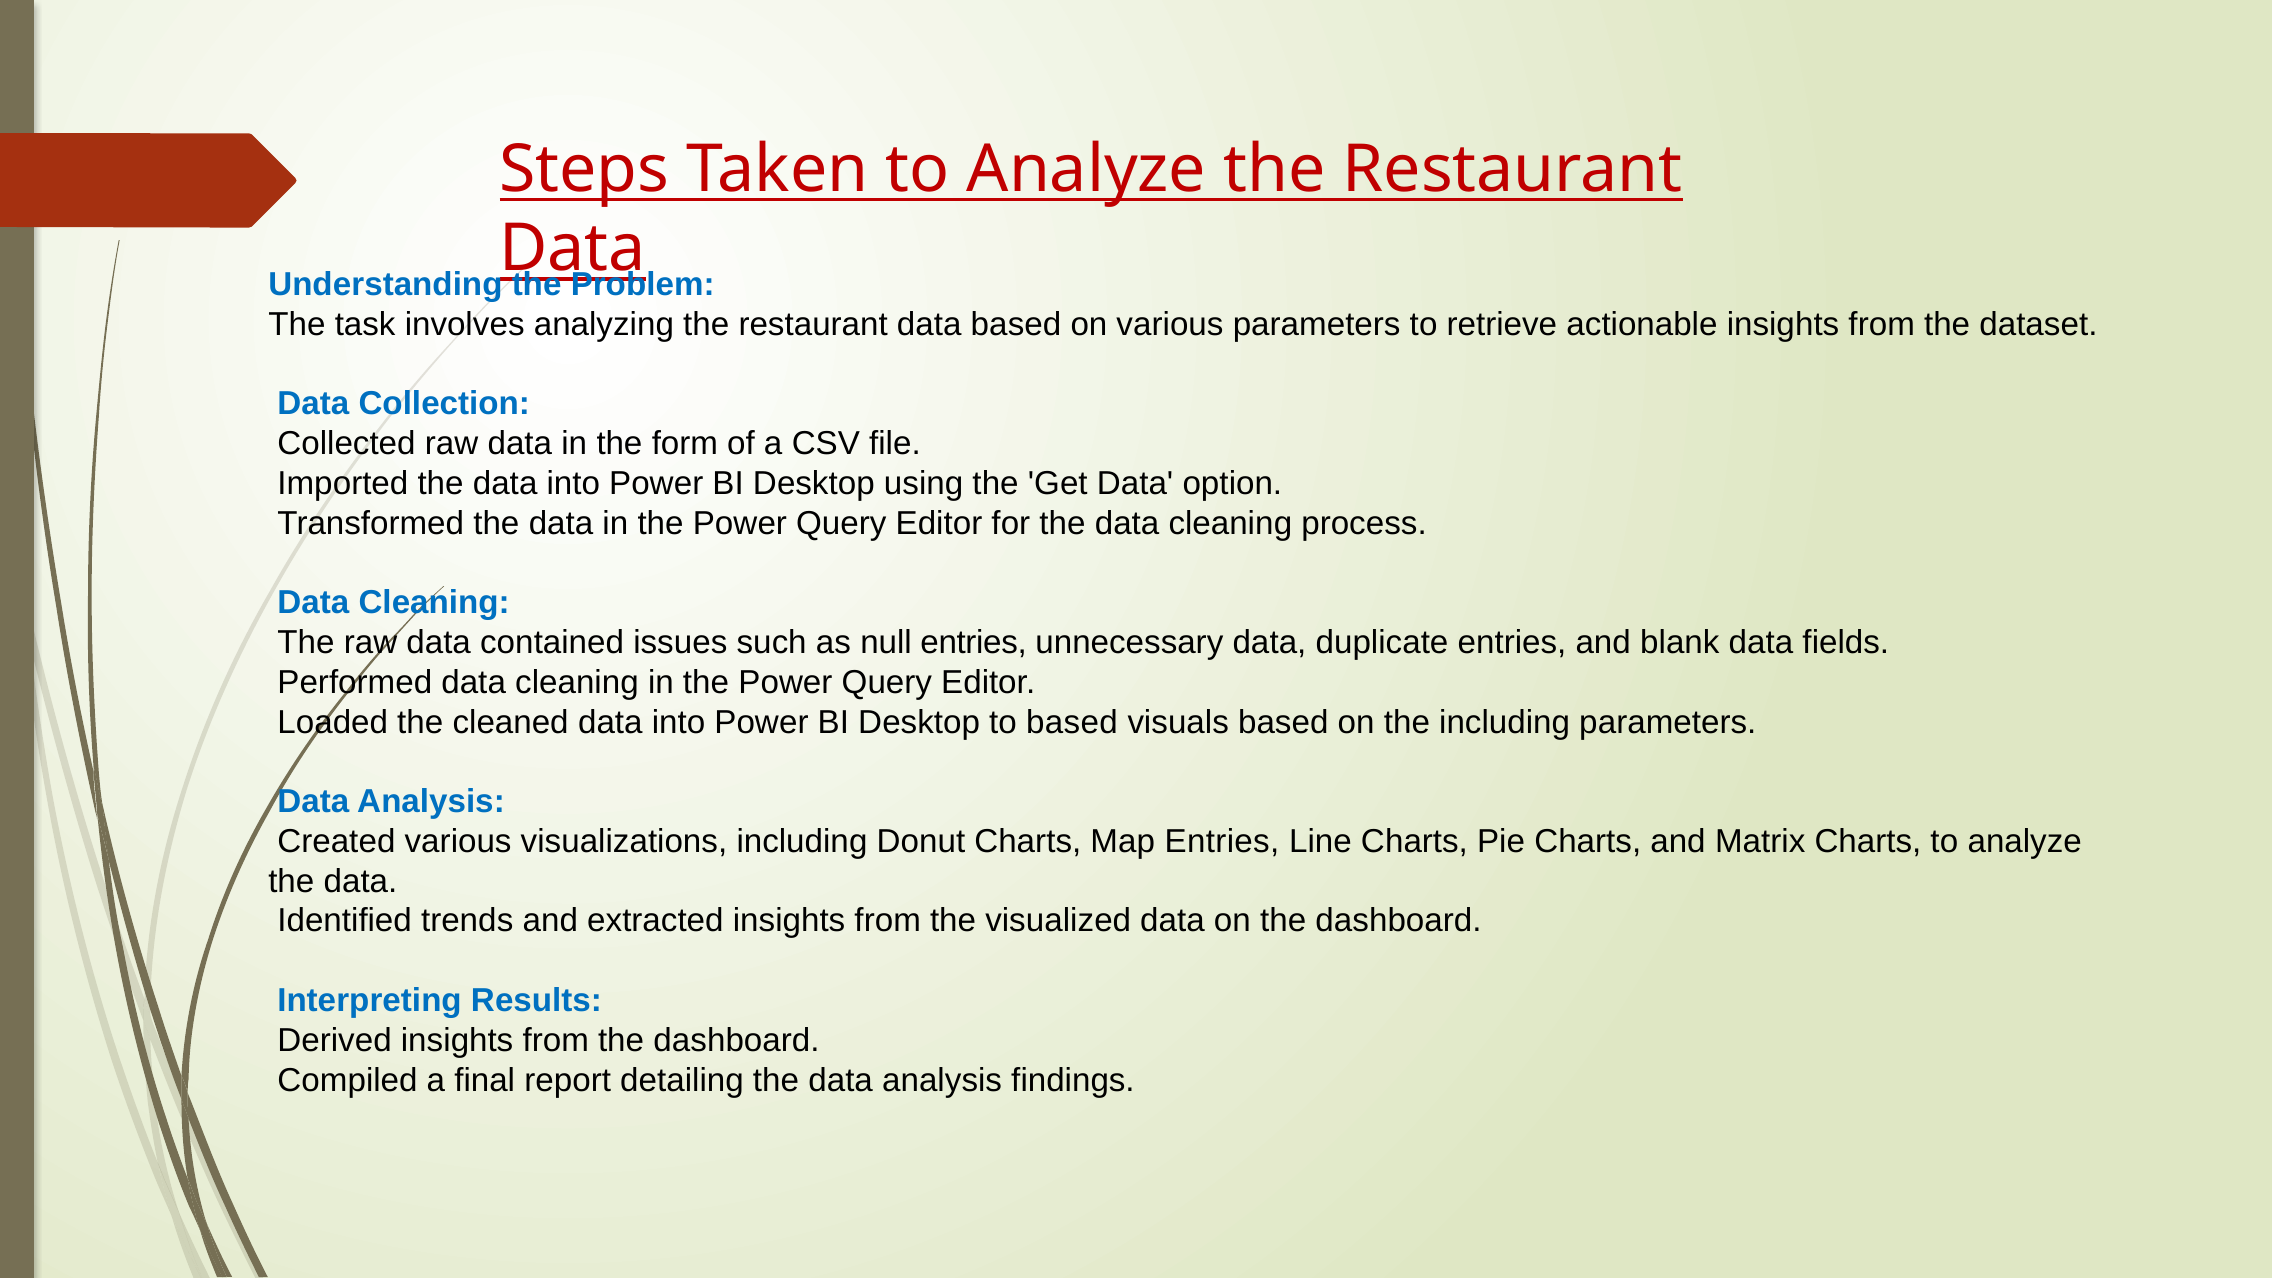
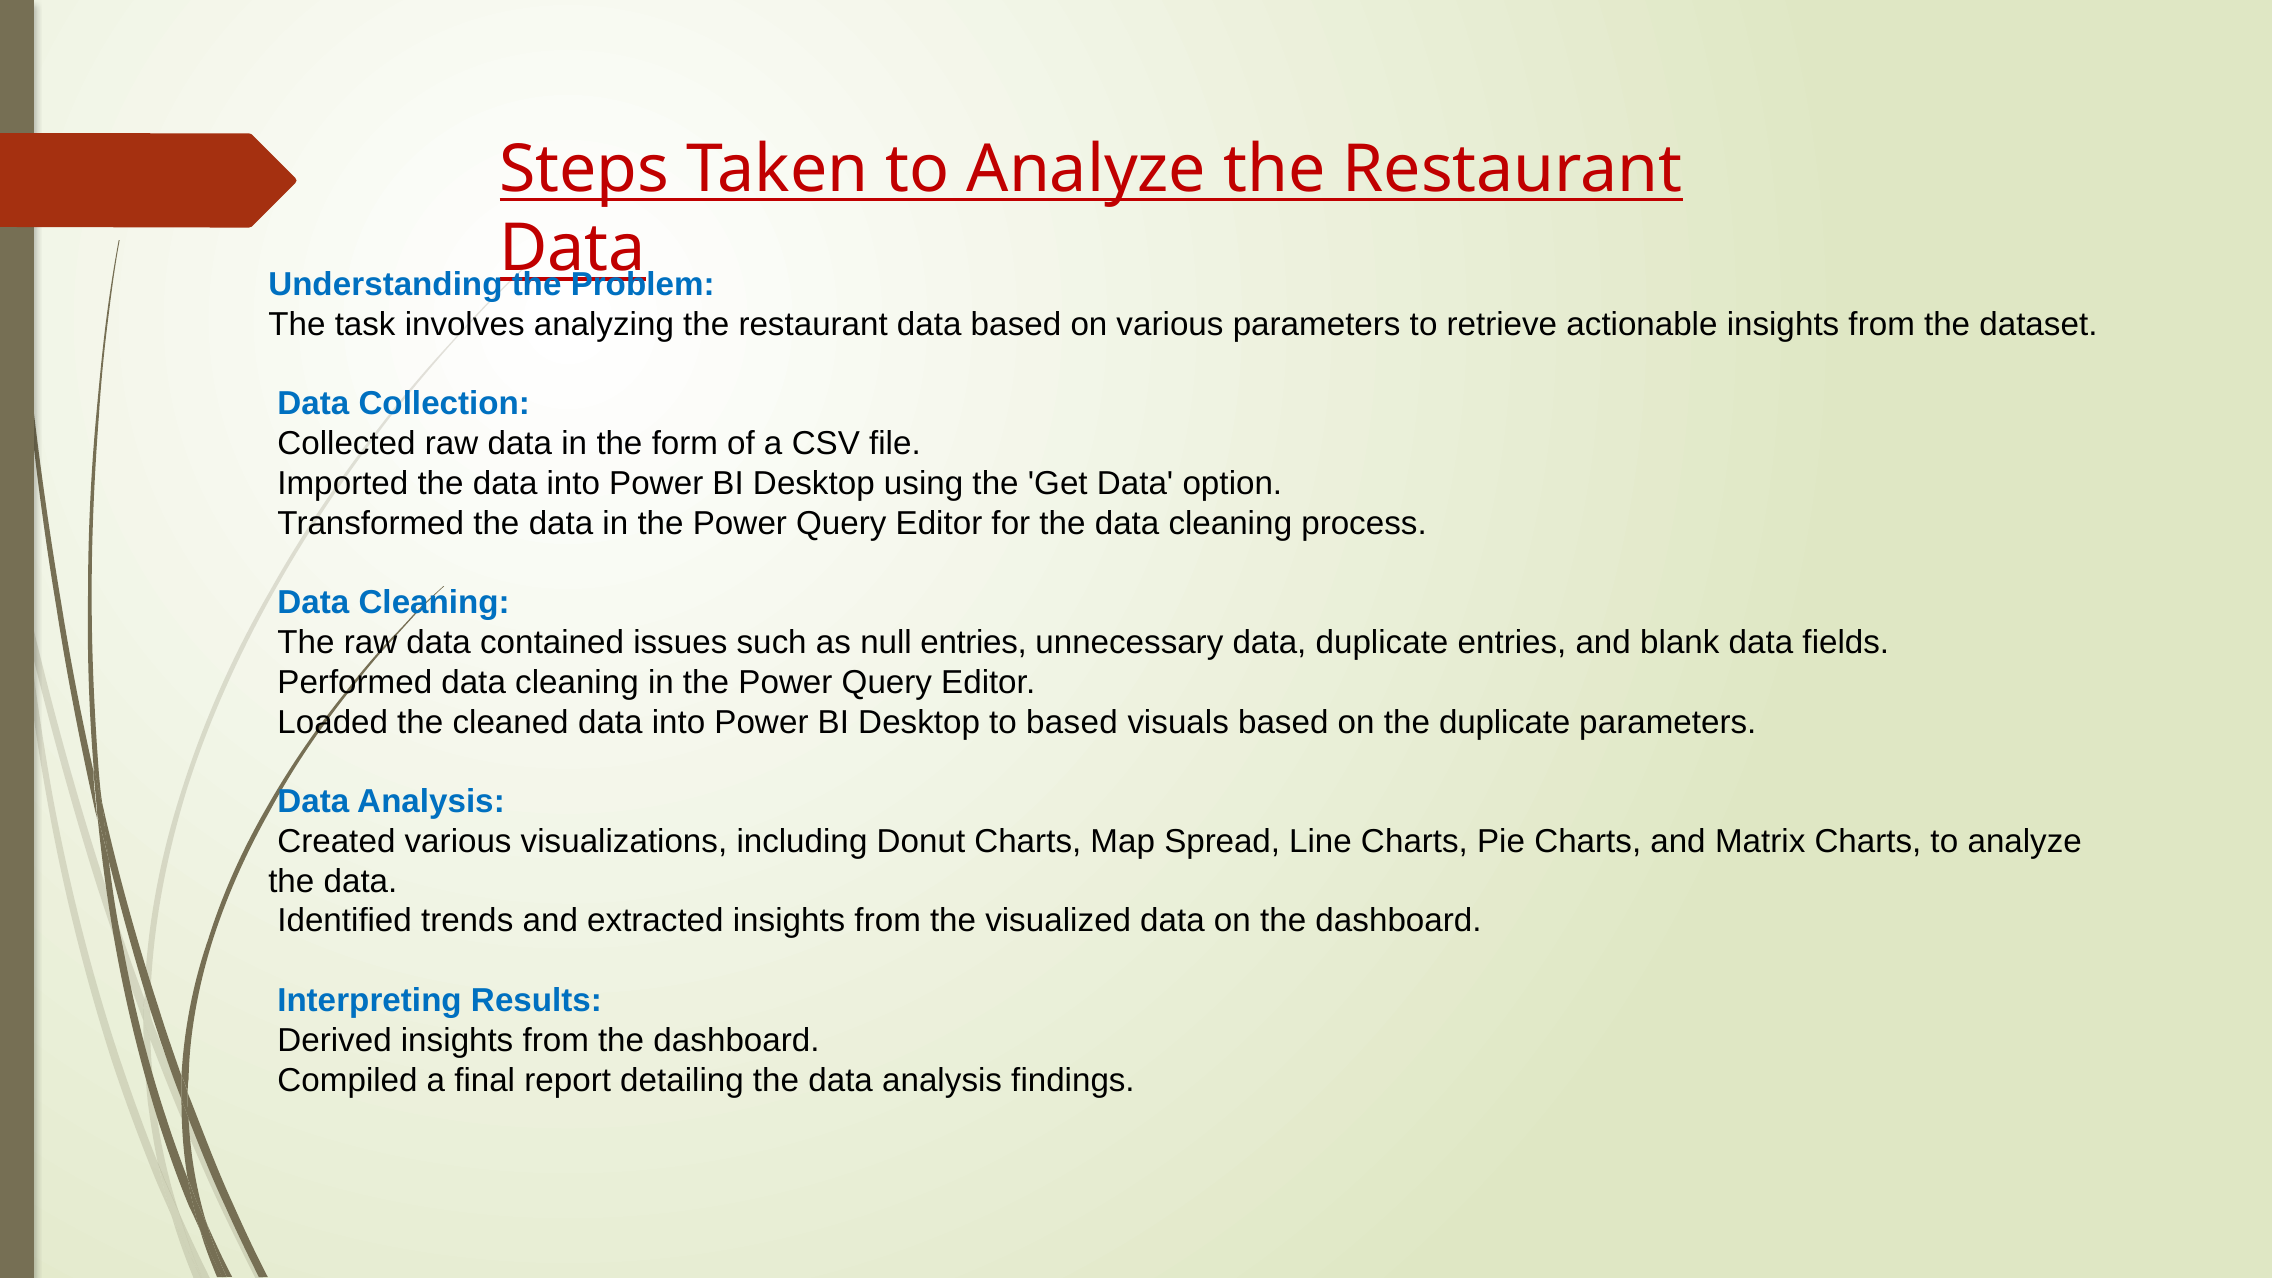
the including: including -> duplicate
Map Entries: Entries -> Spread
